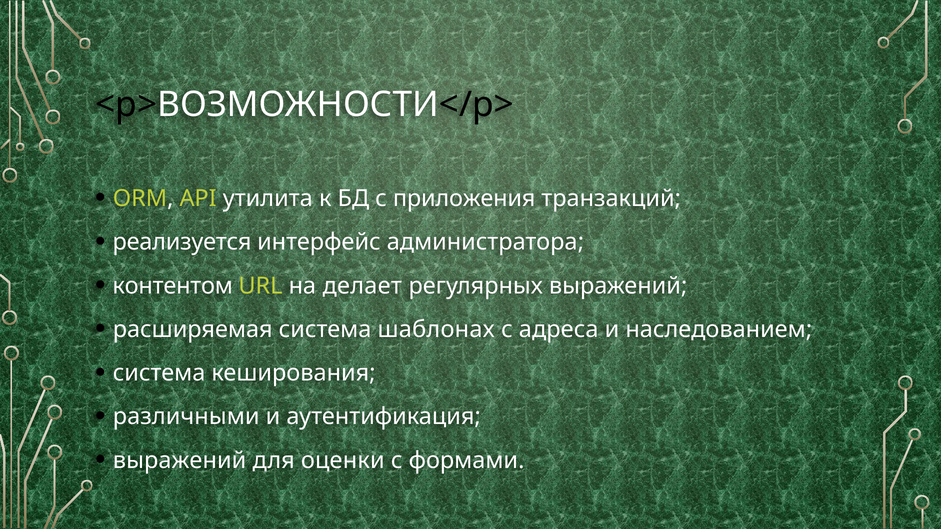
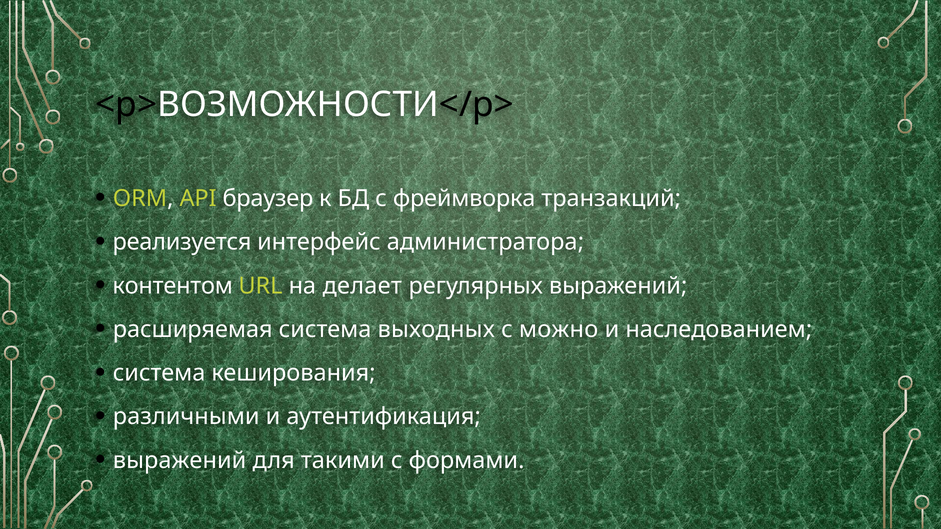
утилита: утилита -> браузер
приложения: приложения -> фреймворка
шаблонах: шаблонах -> выходных
адреса: адреса -> можно
оценки: оценки -> такими
